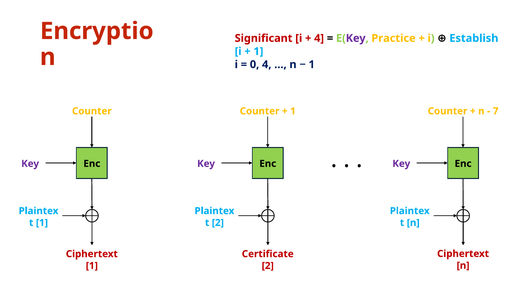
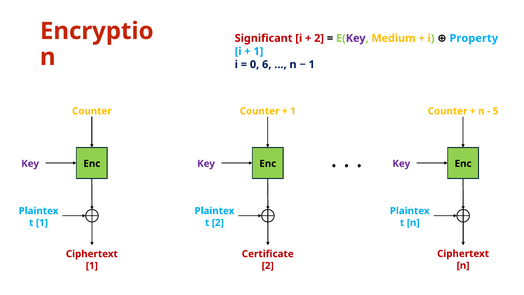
4 at (319, 38): 4 -> 2
Practice: Practice -> Medium
Establish: Establish -> Property
0 4: 4 -> 6
7: 7 -> 5
